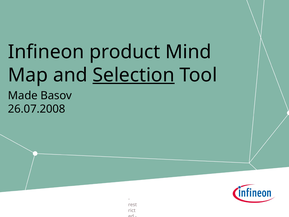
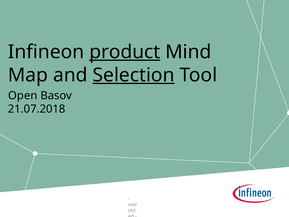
product underline: none -> present
Made: Made -> Open
26.07.2008: 26.07.2008 -> 21.07.2018
